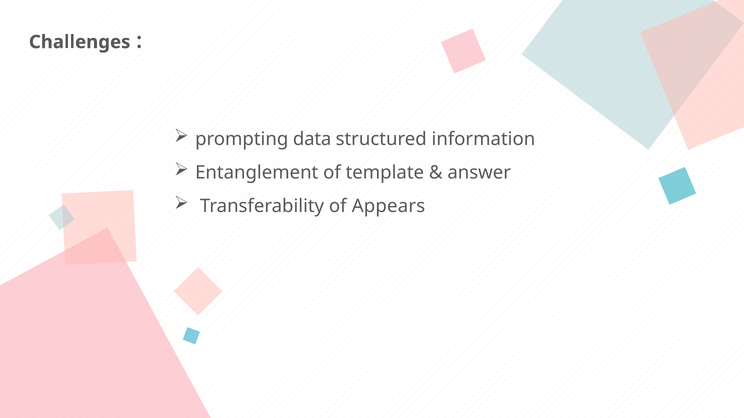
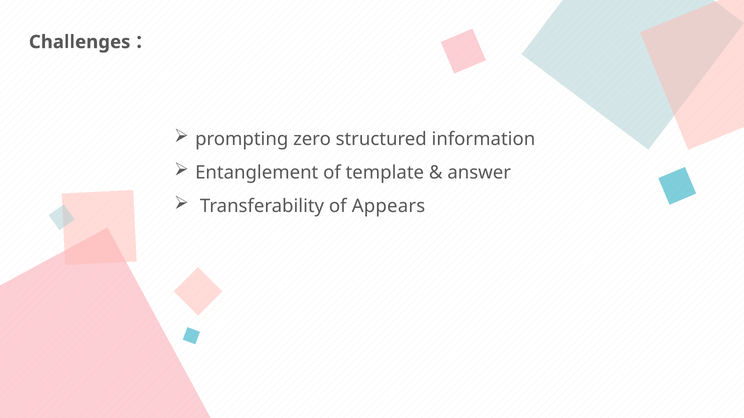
data: data -> zero
